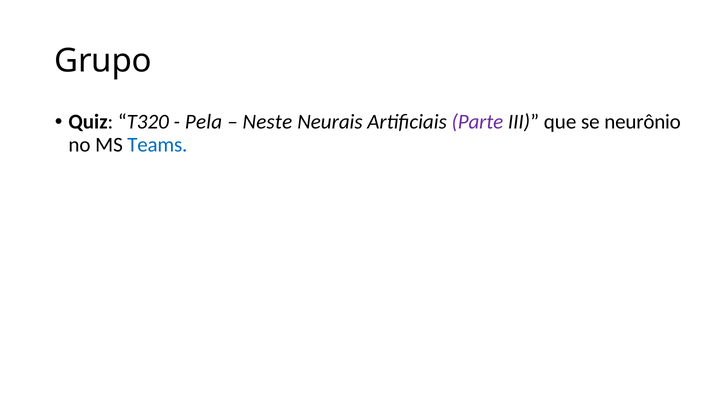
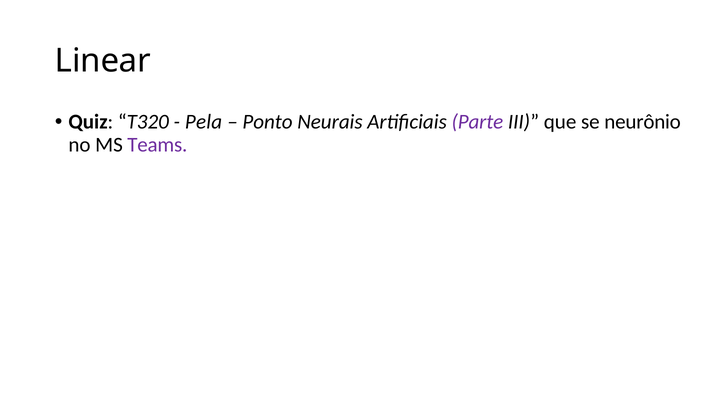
Grupo: Grupo -> Linear
Neste: Neste -> Ponto
Teams colour: blue -> purple
